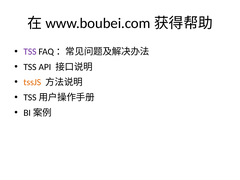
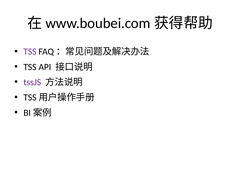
tssJS colour: orange -> purple
